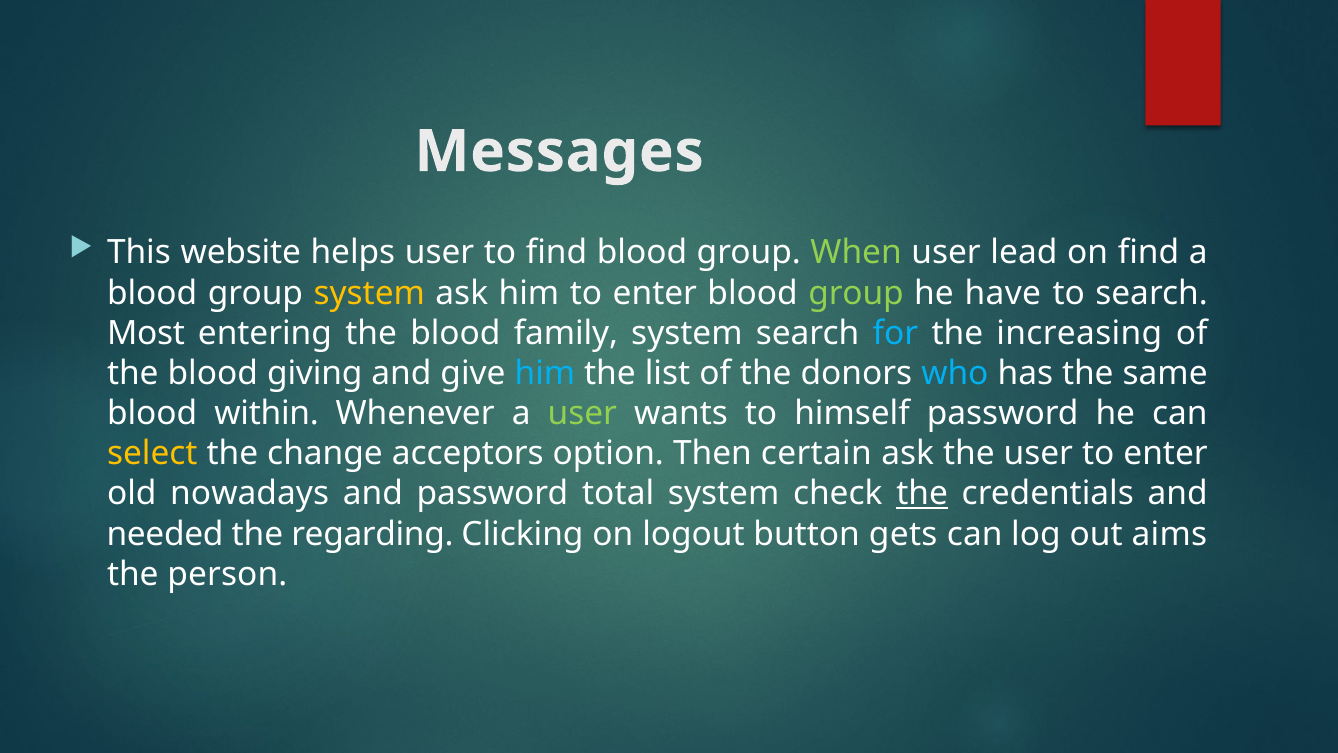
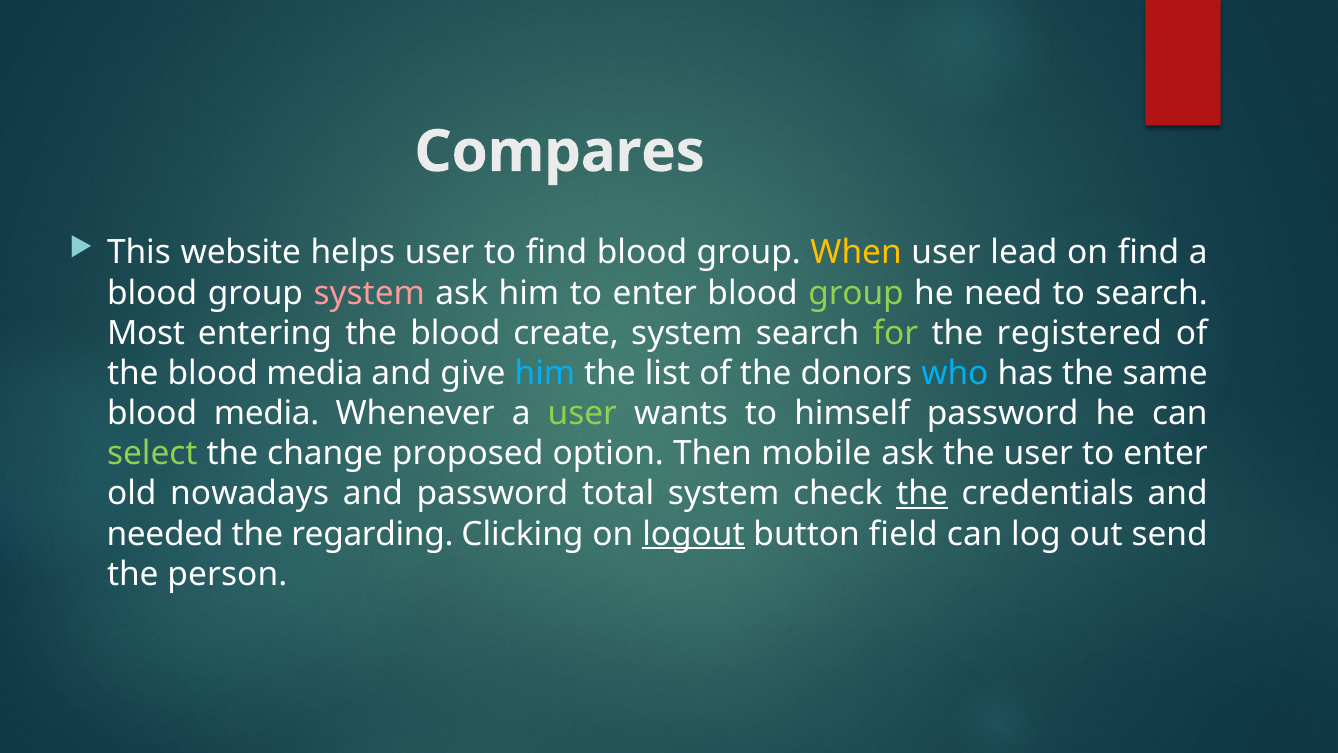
Messages: Messages -> Compares
When colour: light green -> yellow
system at (369, 293) colour: yellow -> pink
have: have -> need
family: family -> create
for colour: light blue -> light green
increasing: increasing -> registered
the blood giving: giving -> media
within at (267, 413): within -> media
select colour: yellow -> light green
acceptors: acceptors -> proposed
certain: certain -> mobile
logout underline: none -> present
gets: gets -> field
aims: aims -> send
